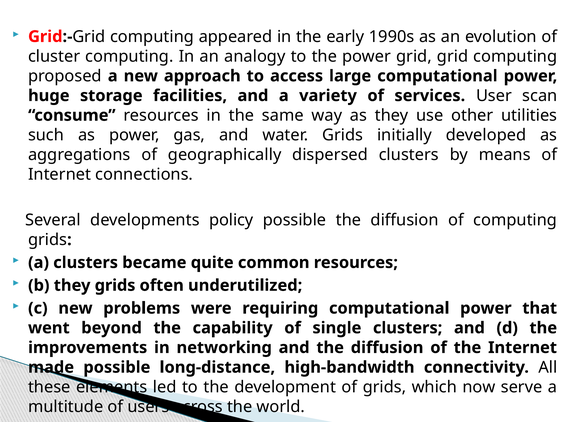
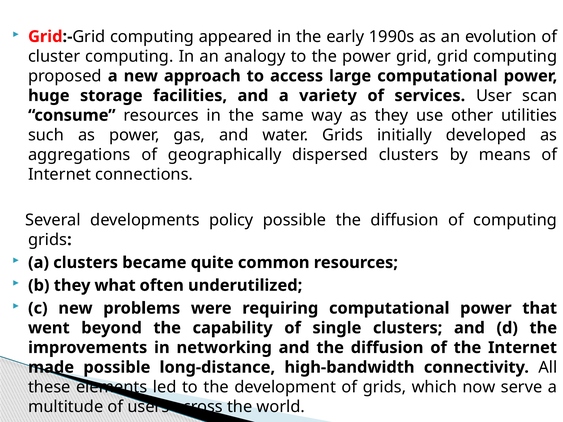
they grids: grids -> what
